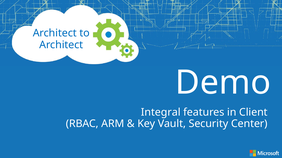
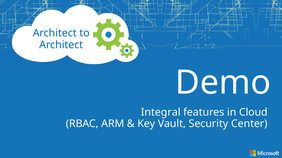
Client: Client -> Cloud
